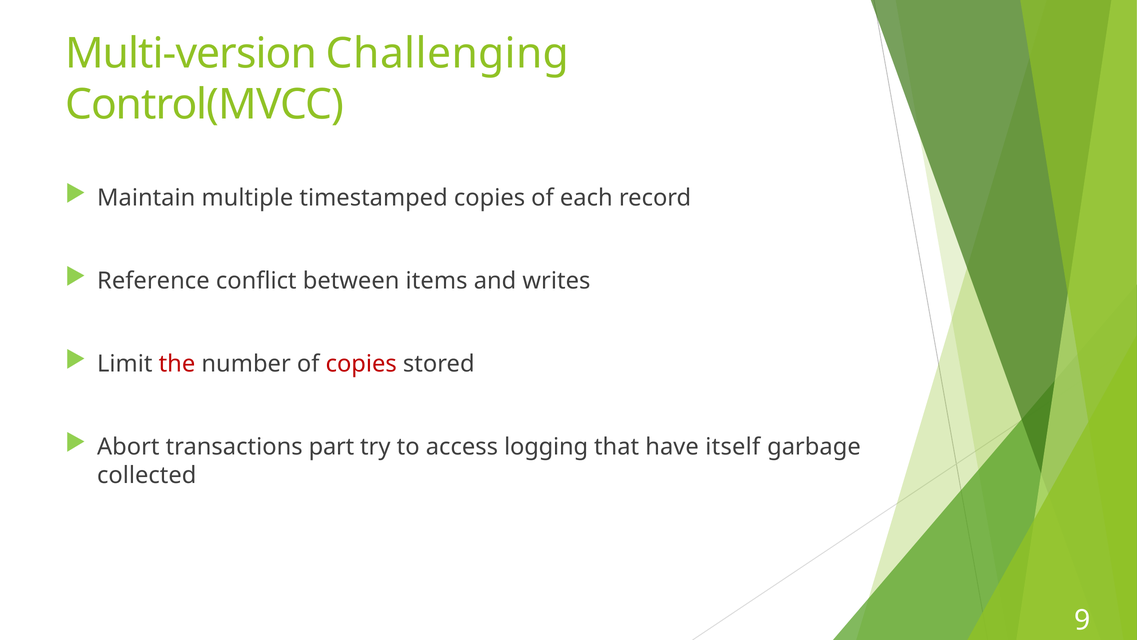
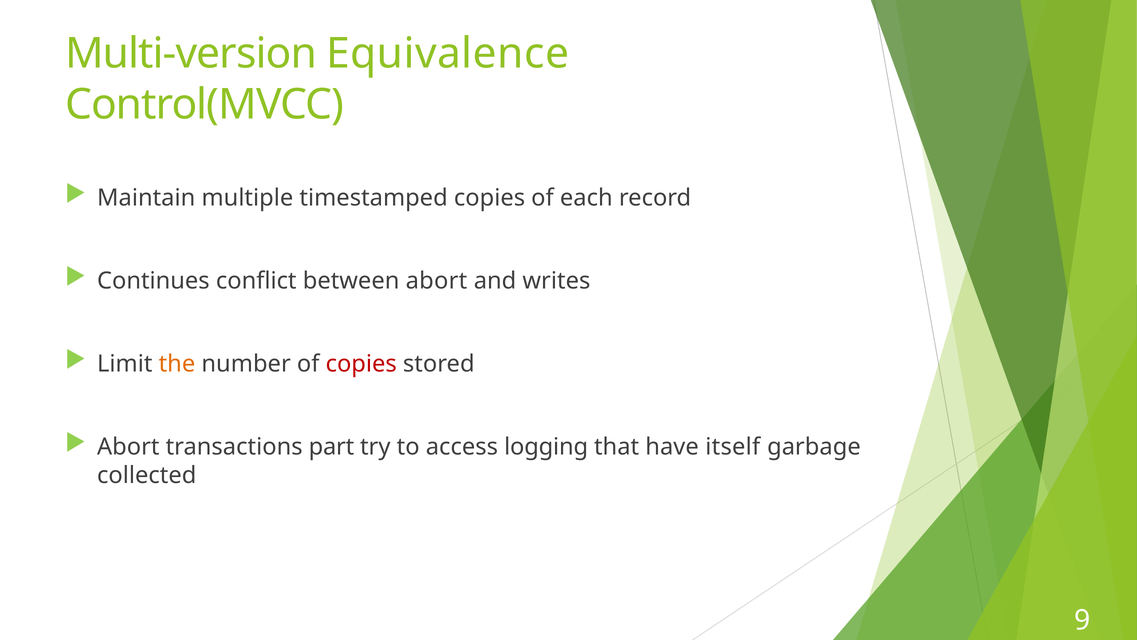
Challenging: Challenging -> Equivalence
Reference: Reference -> Continues
between items: items -> abort
the colour: red -> orange
